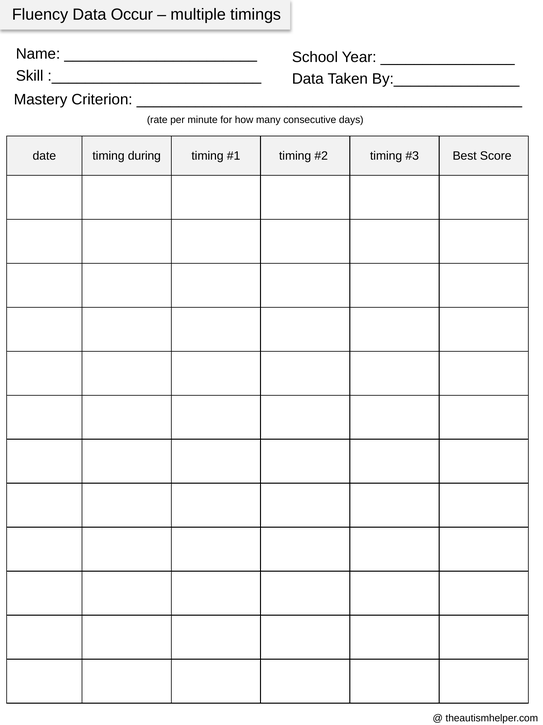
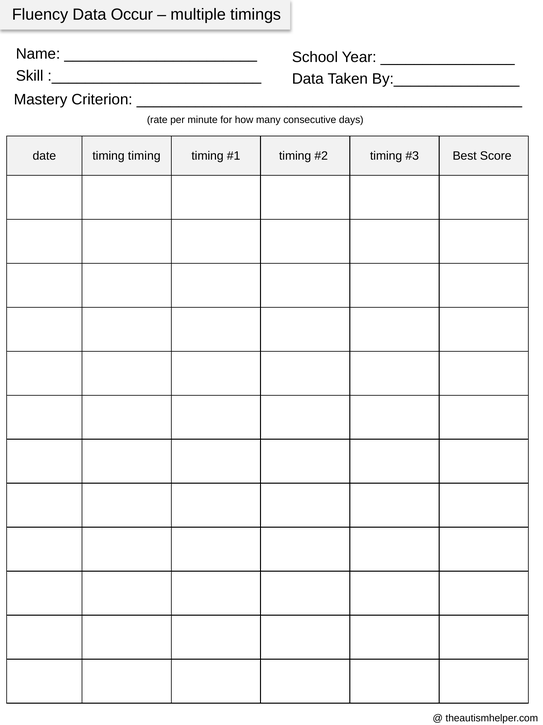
date timing during: during -> timing
